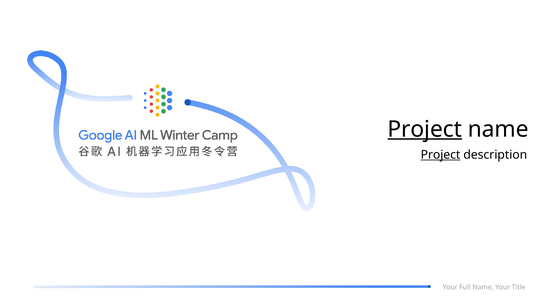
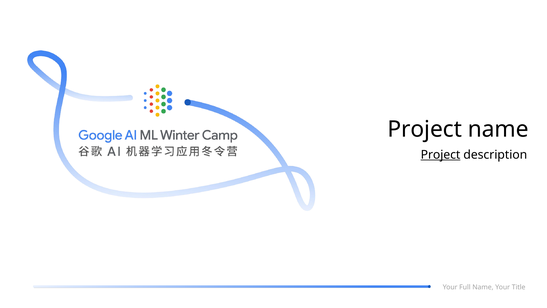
Project at (425, 129) underline: present -> none
